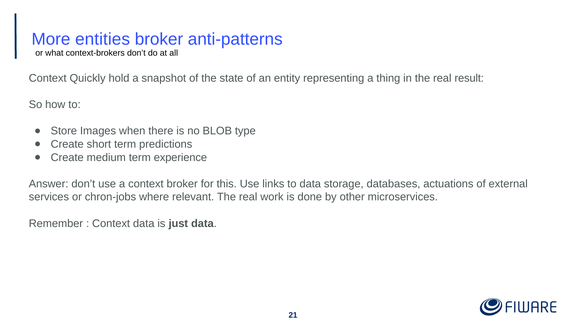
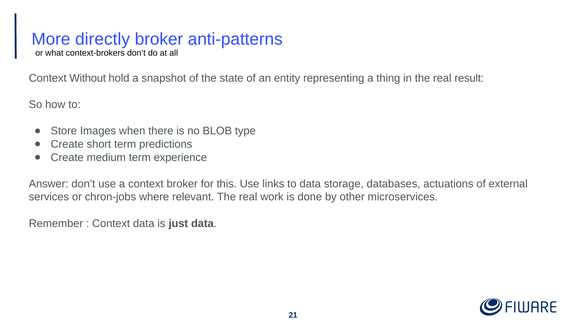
entities: entities -> directly
Quickly: Quickly -> Without
